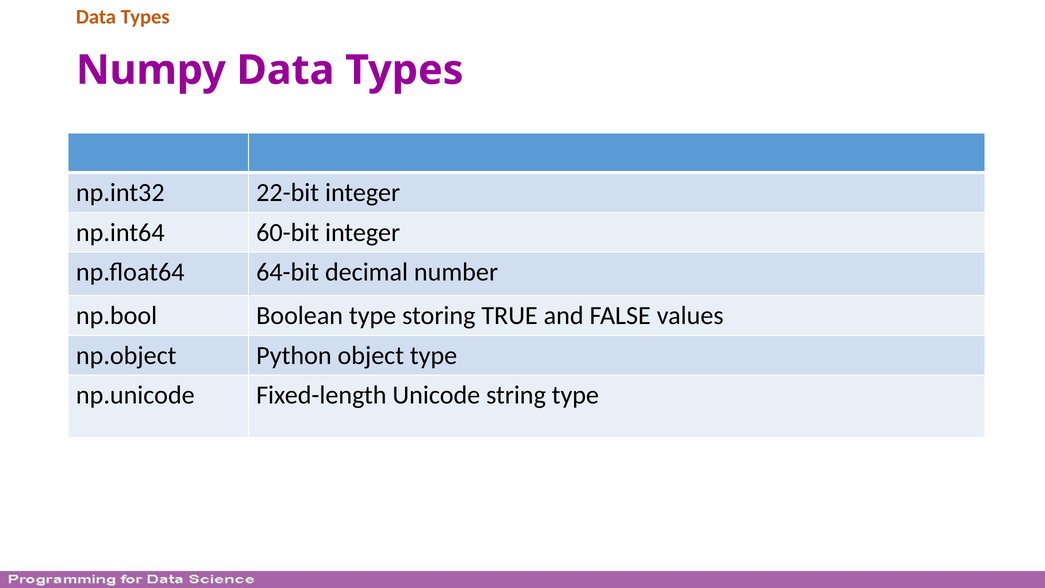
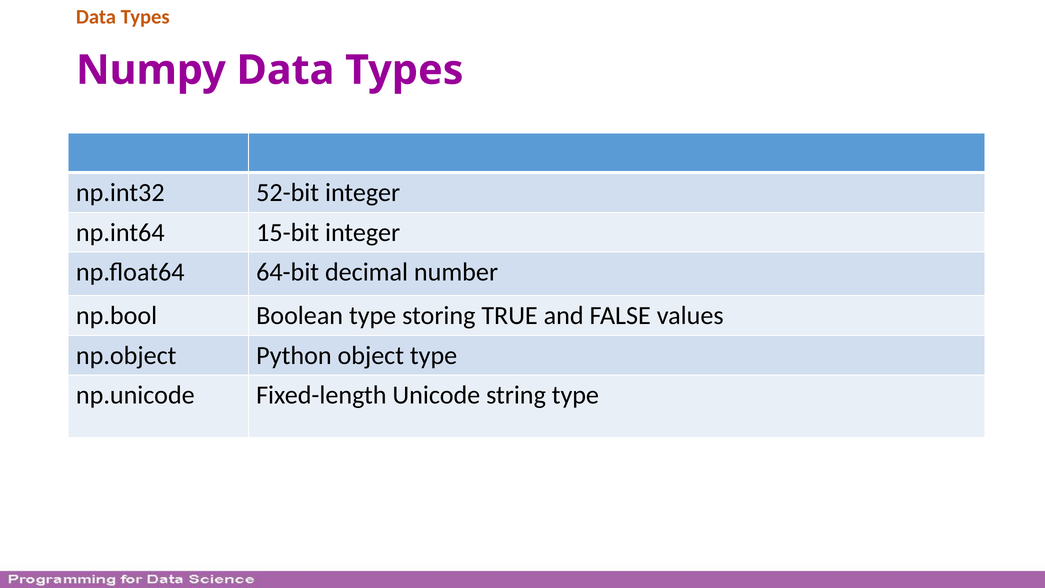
22-bit: 22-bit -> 52-bit
60-bit: 60-bit -> 15-bit
